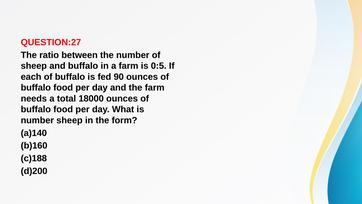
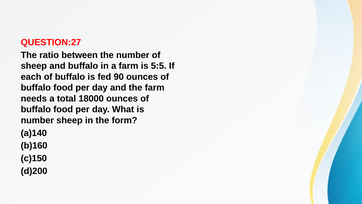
0:5: 0:5 -> 5:5
c)188: c)188 -> c)150
